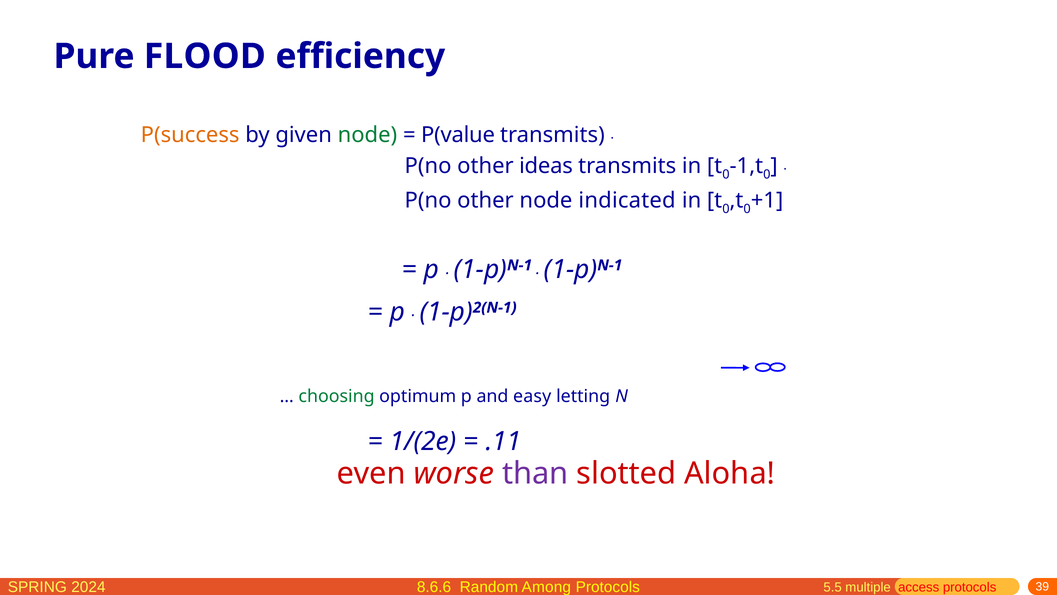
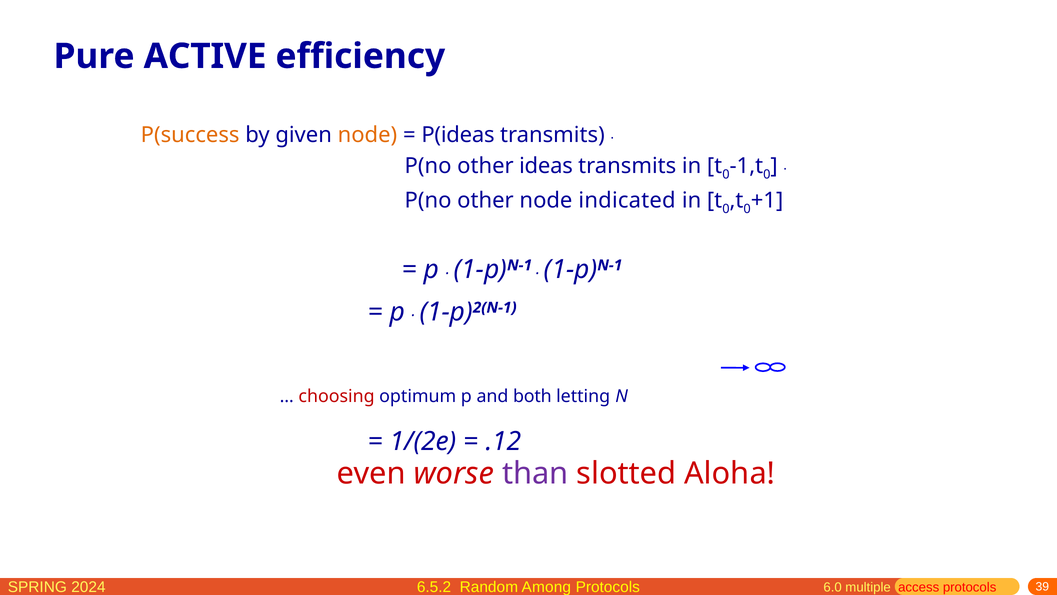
FLOOD: FLOOD -> ACTIVE
node at (367, 135) colour: green -> orange
P(value: P(value -> P(ideas
choosing colour: green -> red
easy: easy -> both
.11: .11 -> .12
8.6.6: 8.6.6 -> 6.5.2
5.5: 5.5 -> 6.0
